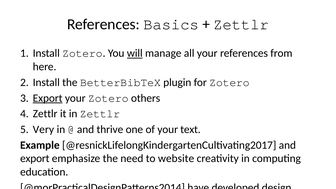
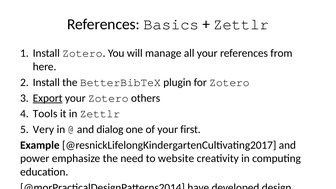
will underline: present -> none
Zettlr at (45, 114): Zettlr -> Tools
thrive: thrive -> dialog
text: text -> first
export at (35, 159): export -> power
